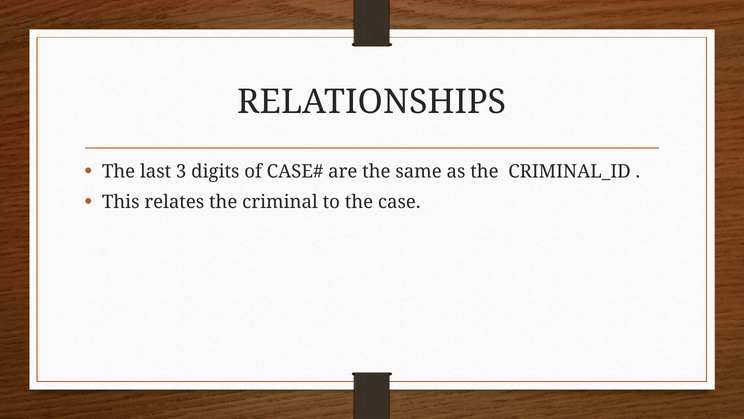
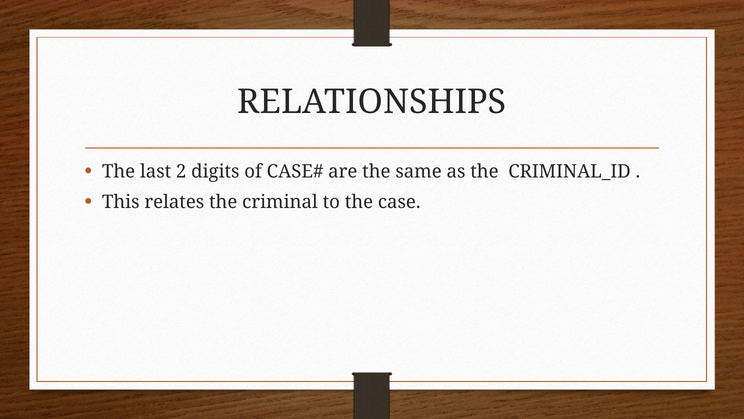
3: 3 -> 2
